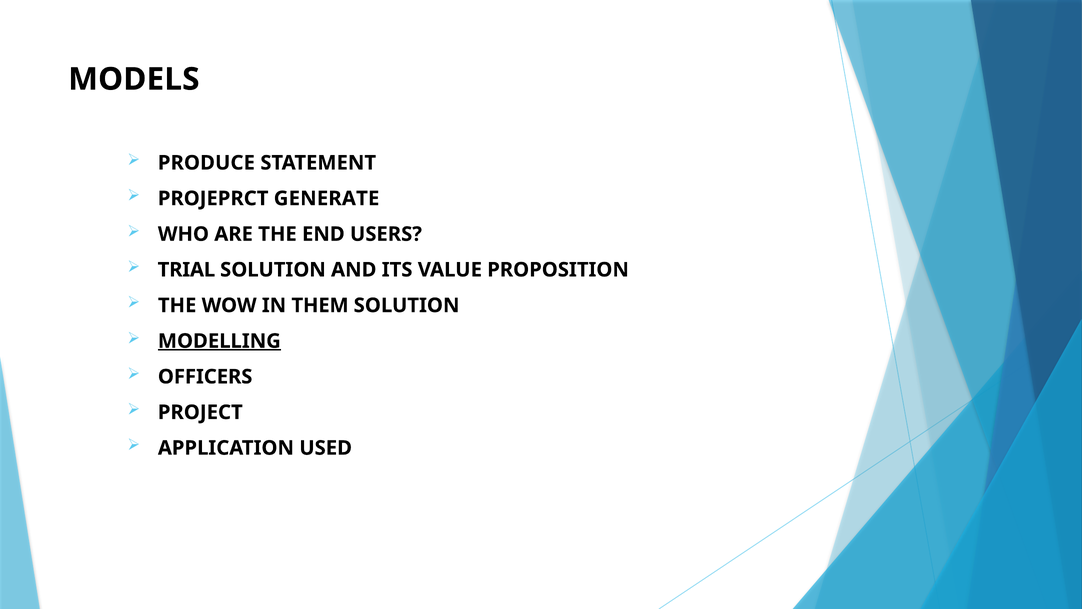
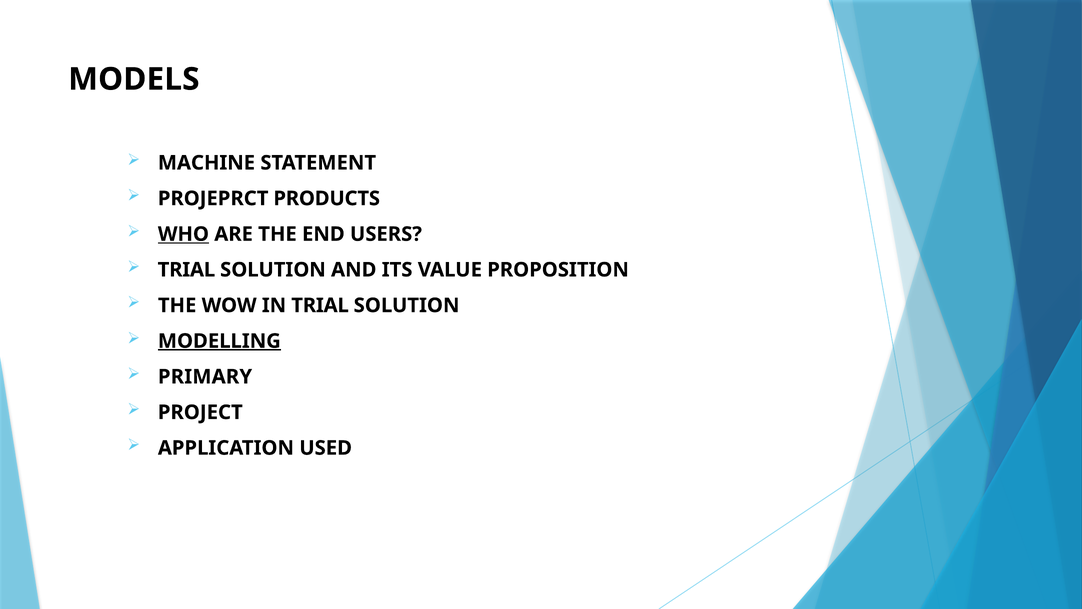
PRODUCE: PRODUCE -> MACHINE
GENERATE: GENERATE -> PRODUCTS
WHO underline: none -> present
IN THEM: THEM -> TRIAL
OFFICERS: OFFICERS -> PRIMARY
